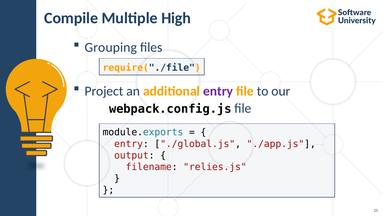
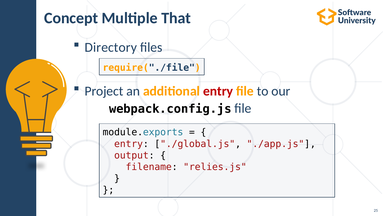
Compile: Compile -> Concept
High: High -> That
Grouping: Grouping -> Directory
entry at (218, 91) colour: purple -> red
